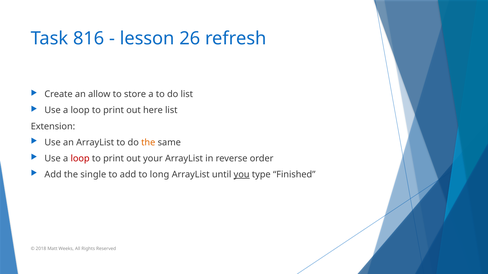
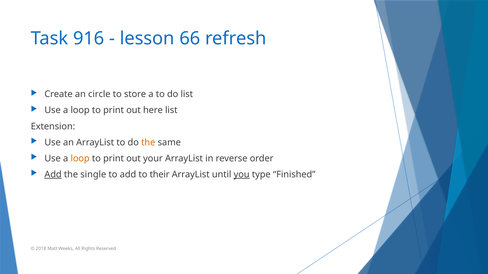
816: 816 -> 916
26: 26 -> 66
allow: allow -> circle
loop at (80, 159) colour: red -> orange
Add at (53, 175) underline: none -> present
long: long -> their
